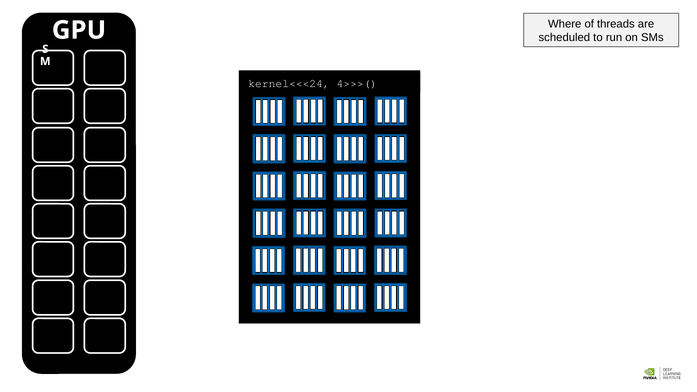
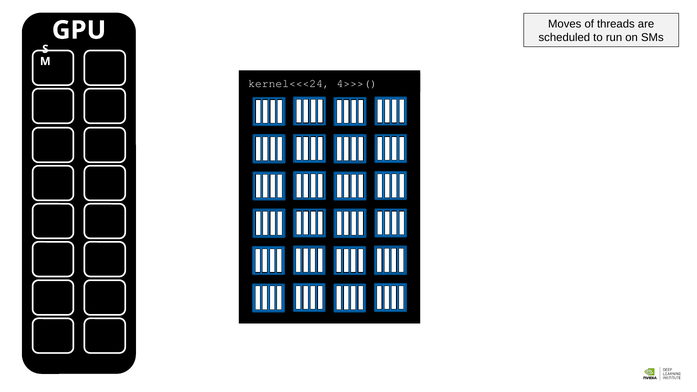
Where: Where -> Moves
